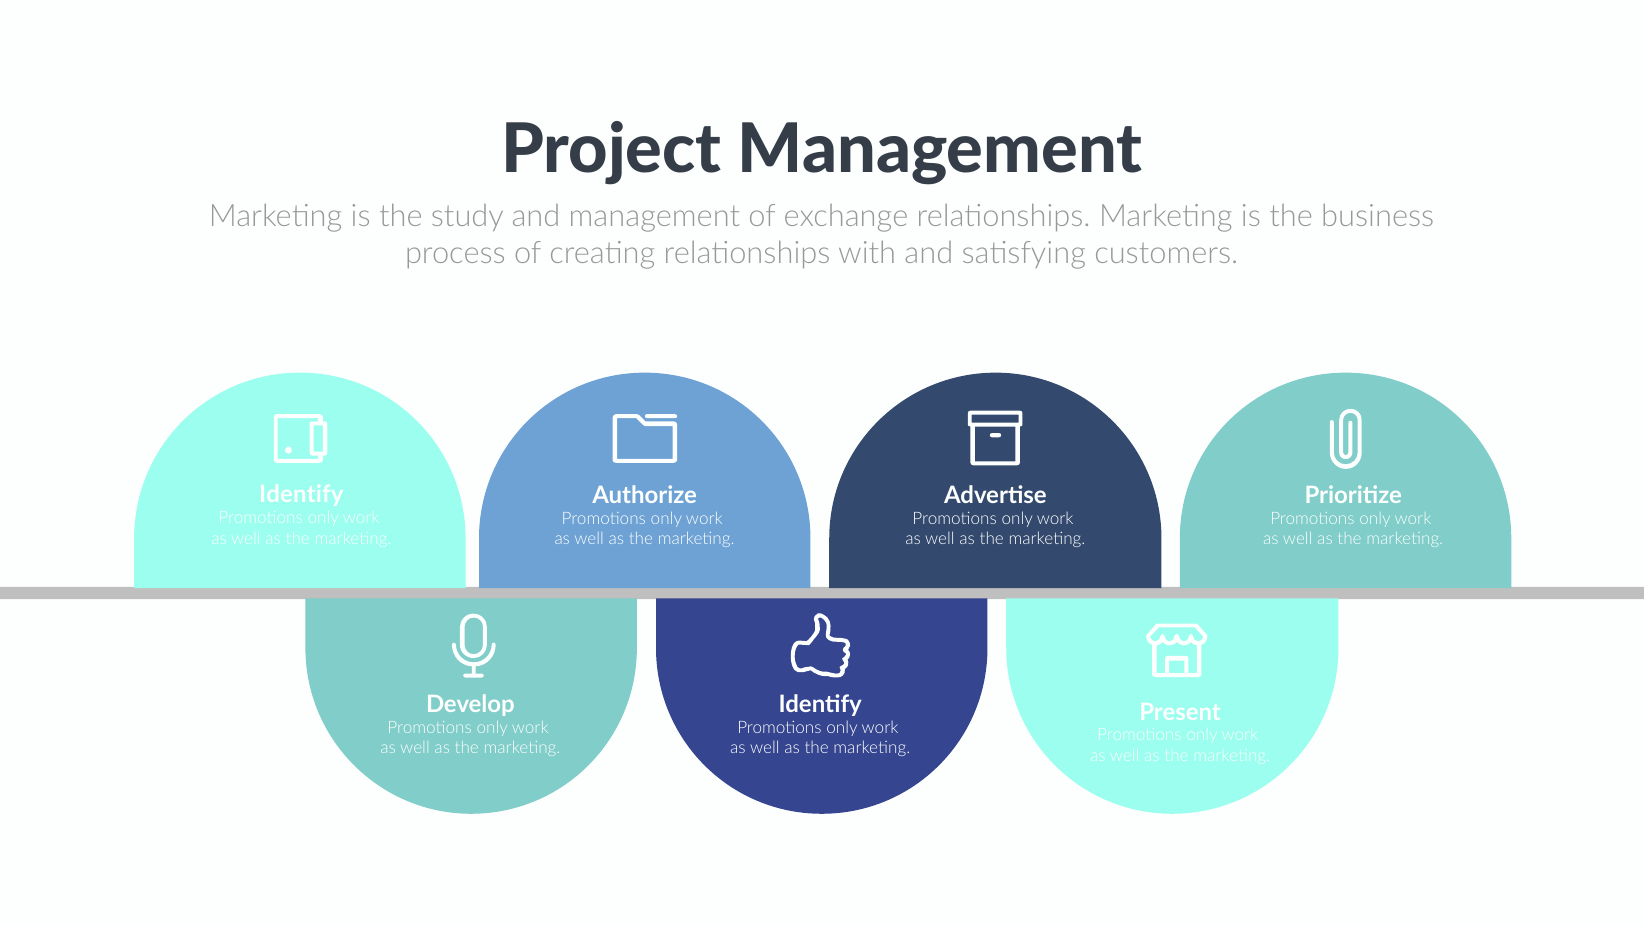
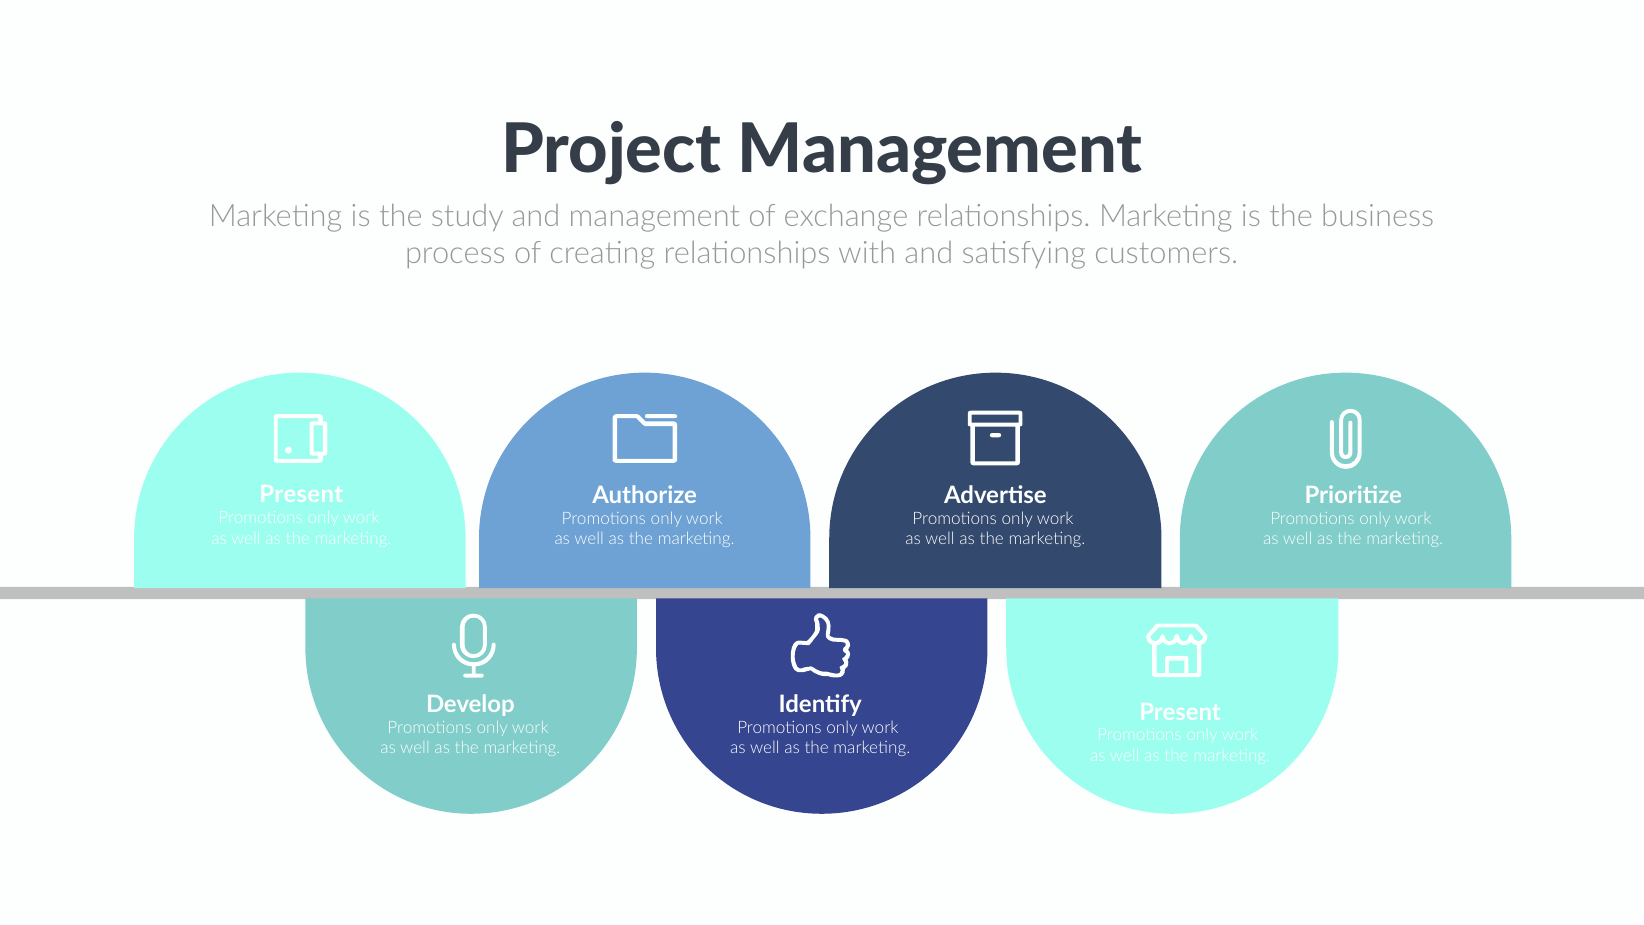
Identify at (301, 495): Identify -> Present
